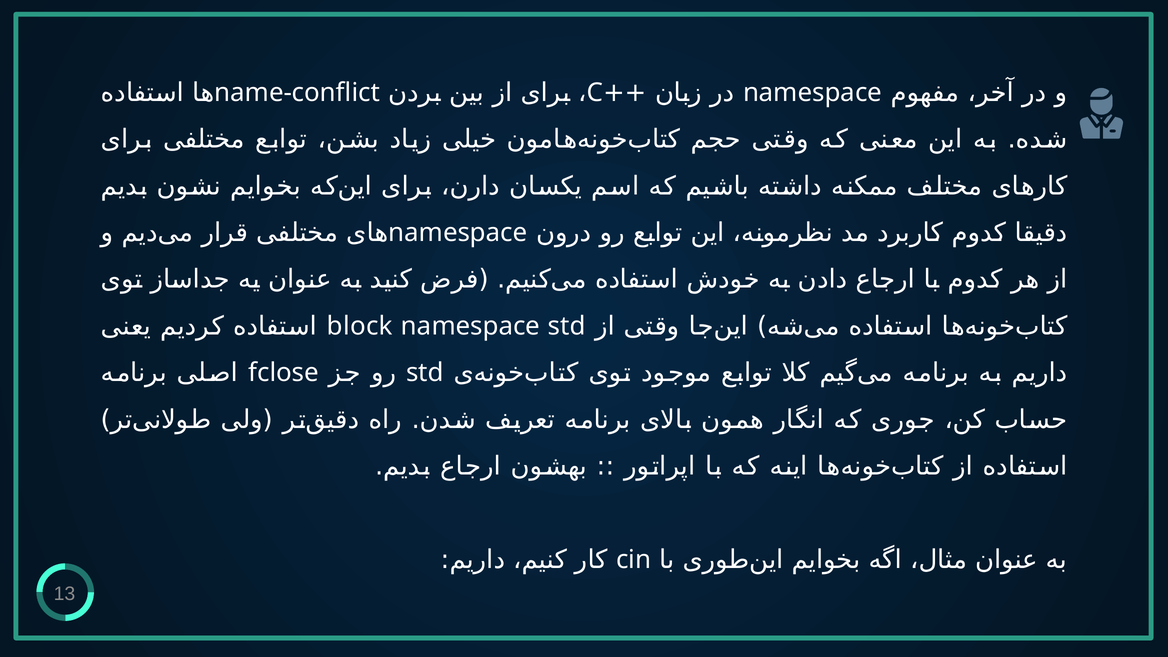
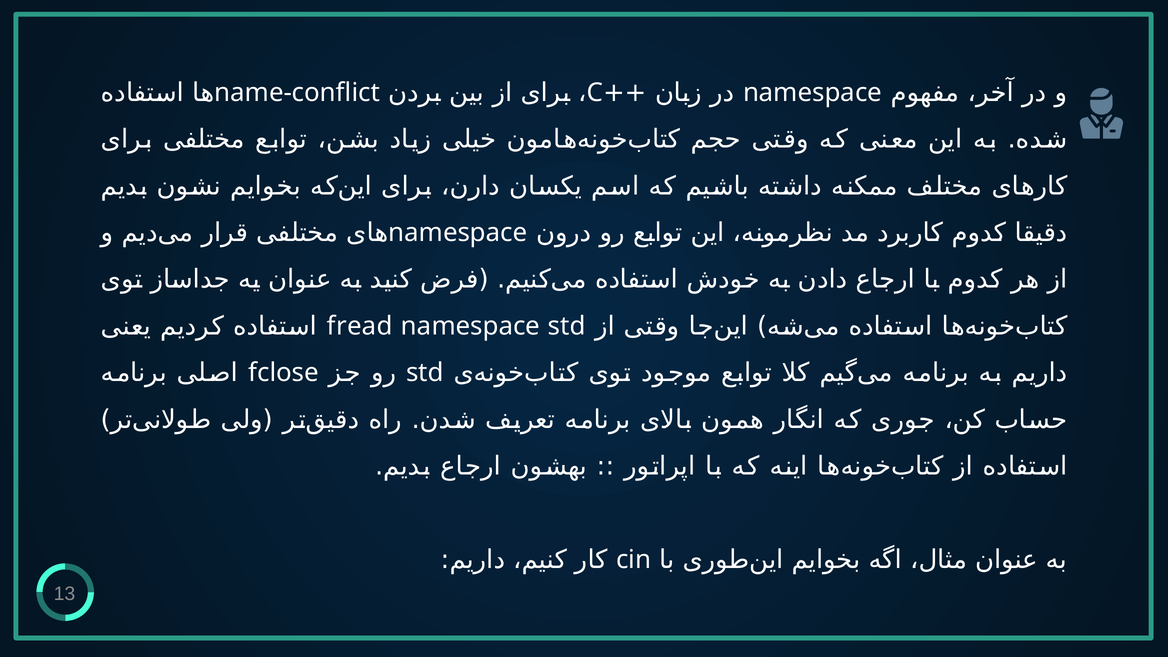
block: block -> fread
